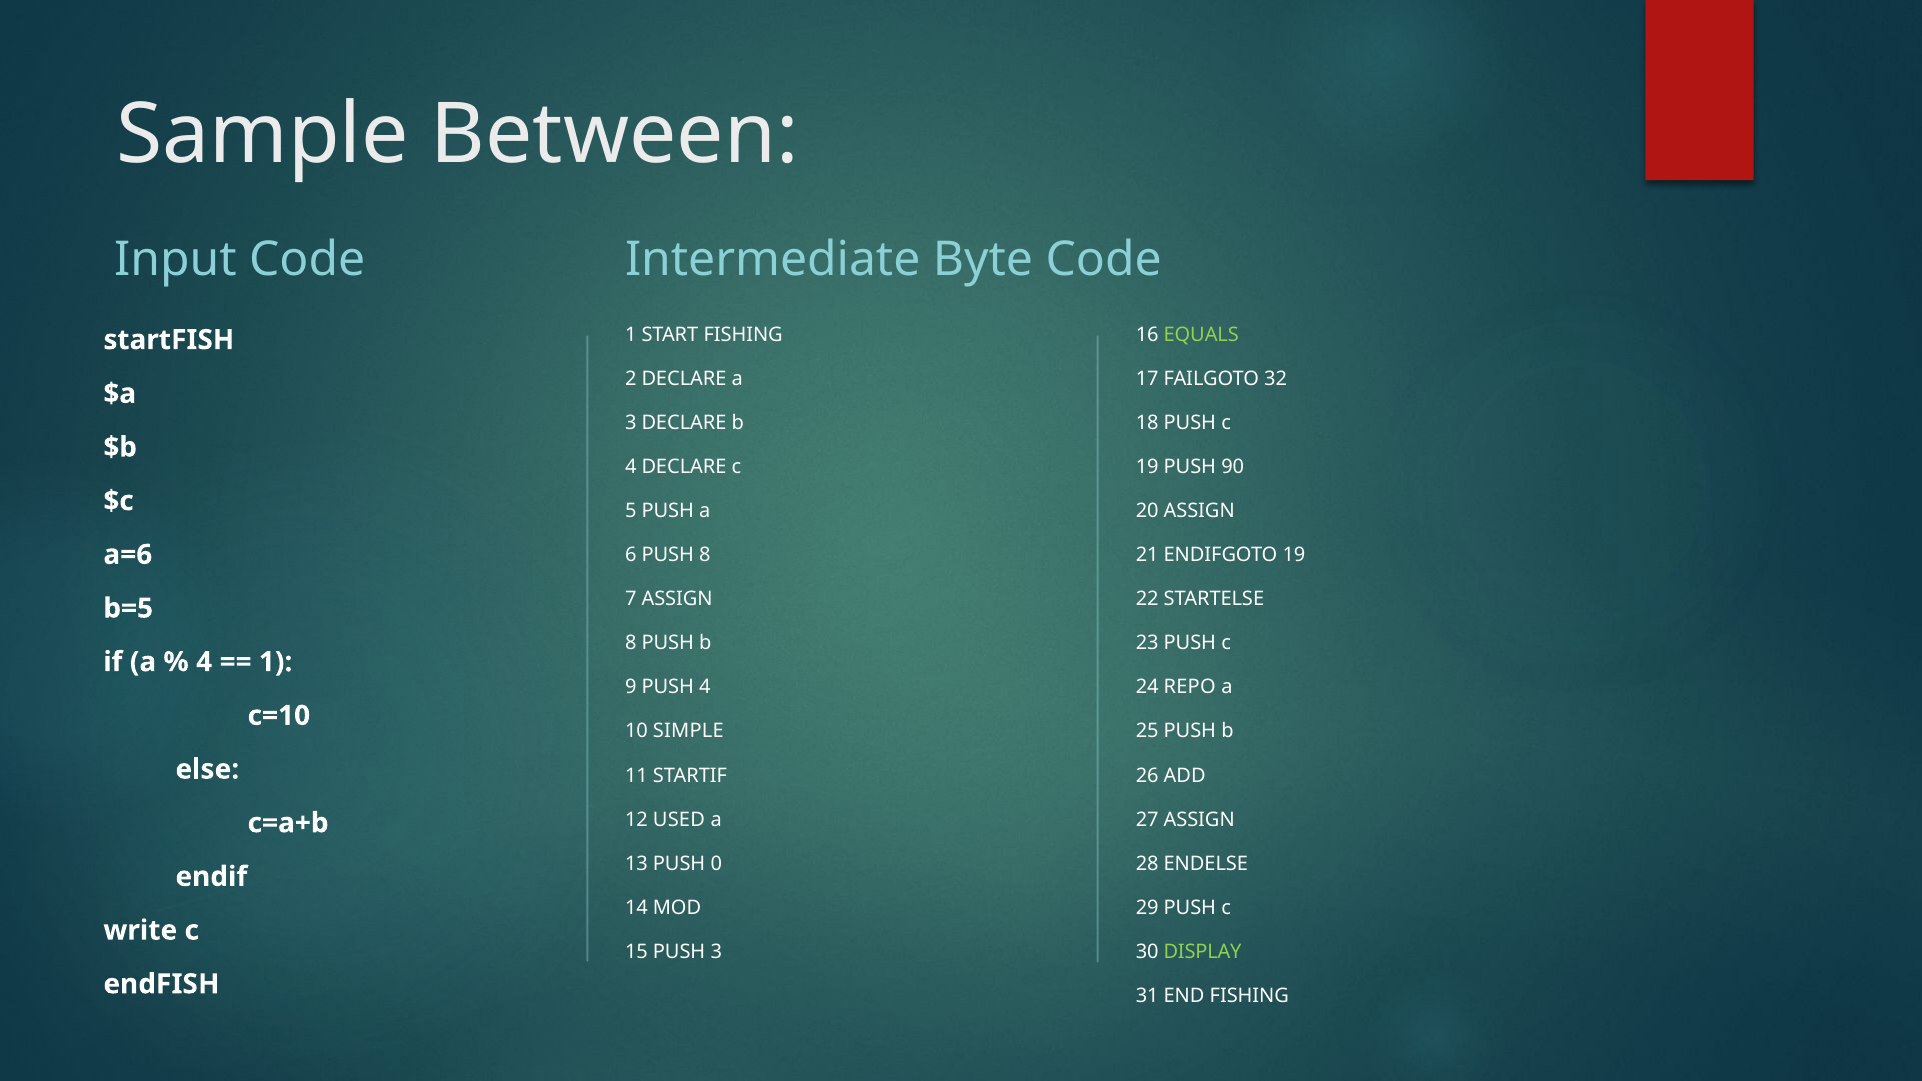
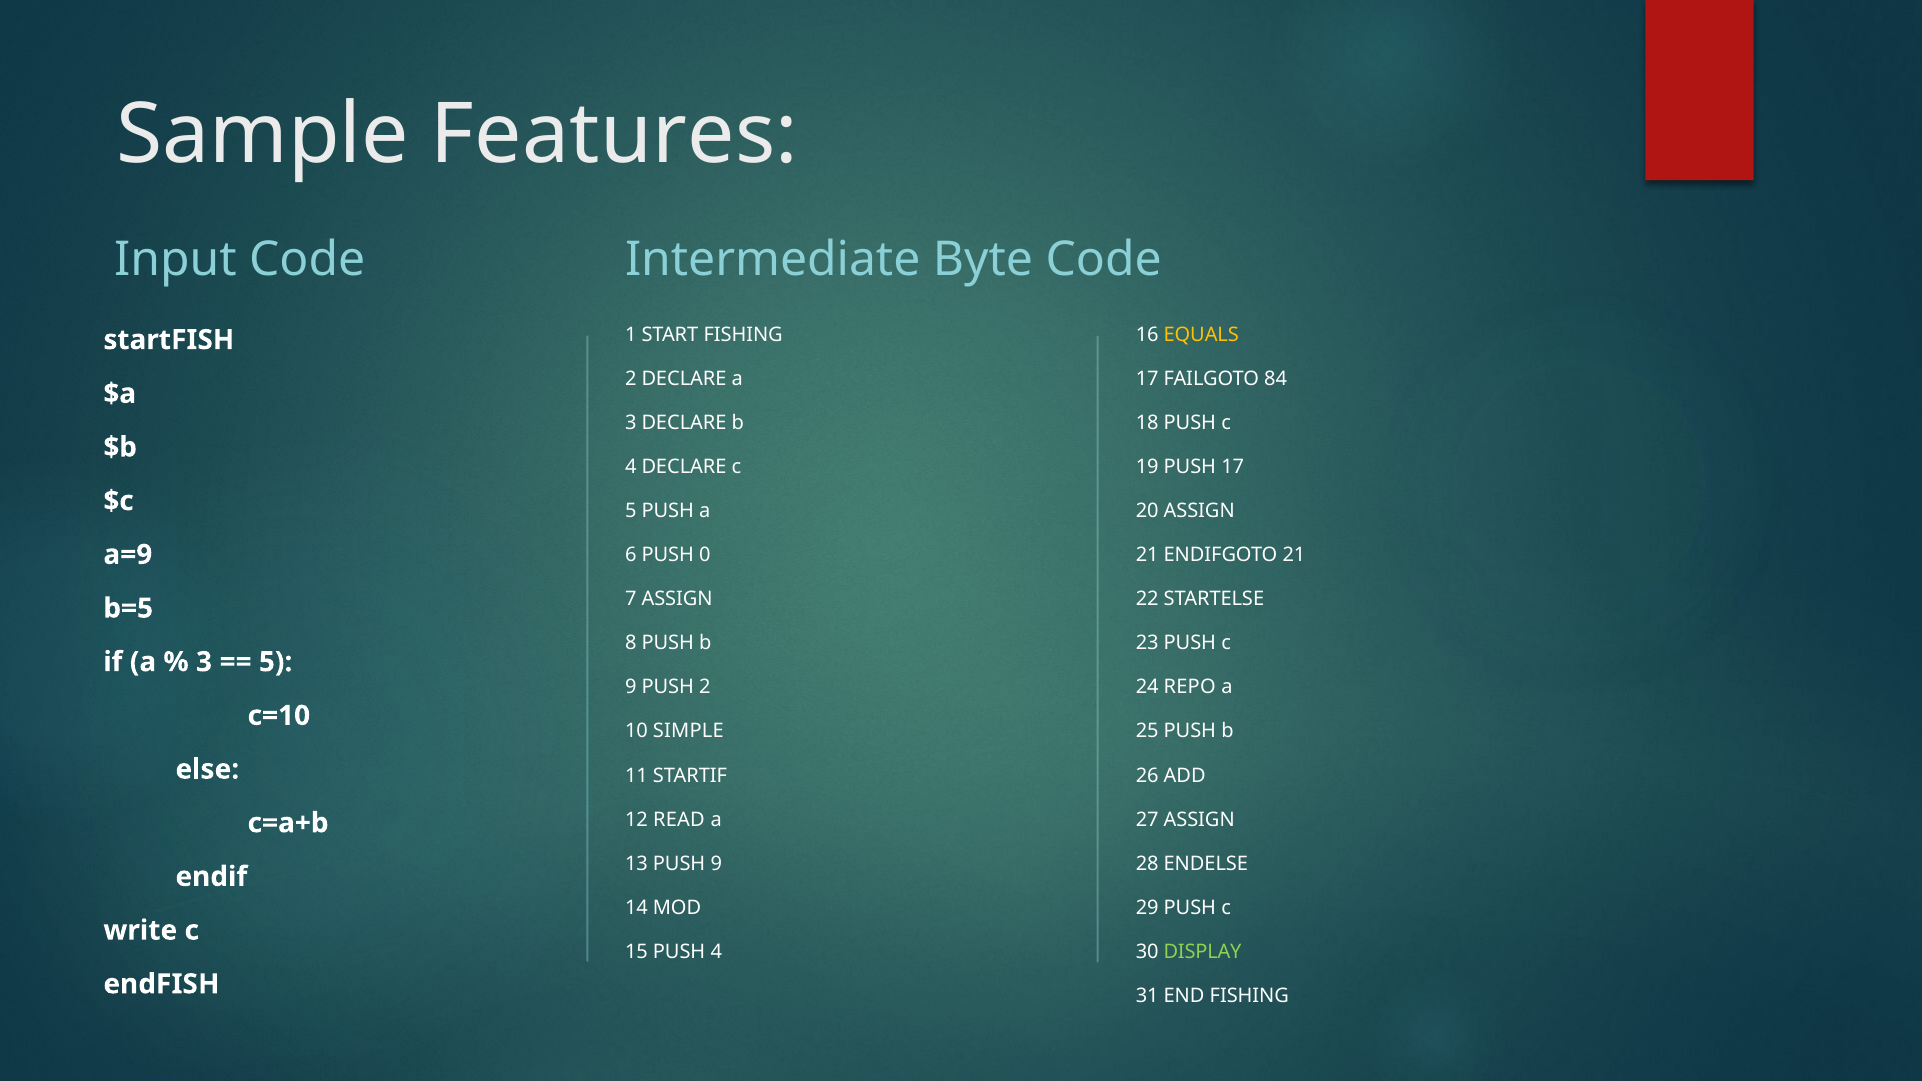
Between: Between -> Features
EQUALS colour: light green -> yellow
32: 32 -> 84
PUSH 90: 90 -> 17
PUSH 8: 8 -> 0
ENDIFGOTO 19: 19 -> 21
a=6: a=6 -> a=9
4 at (204, 662): 4 -> 3
1 at (276, 662): 1 -> 5
PUSH 4: 4 -> 2
USED: USED -> READ
PUSH 0: 0 -> 9
PUSH 3: 3 -> 4
